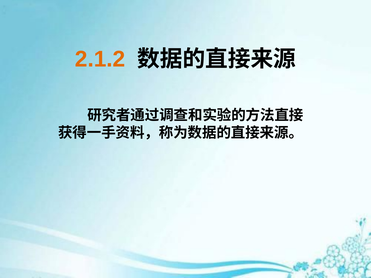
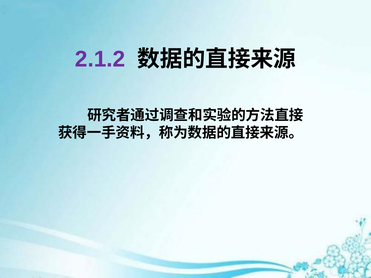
2.1.2 colour: orange -> purple
